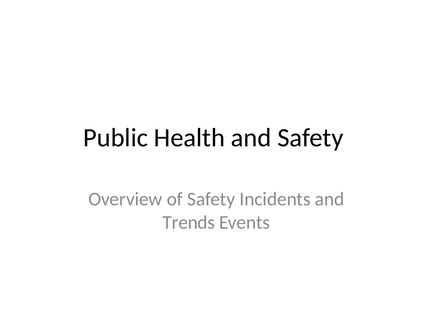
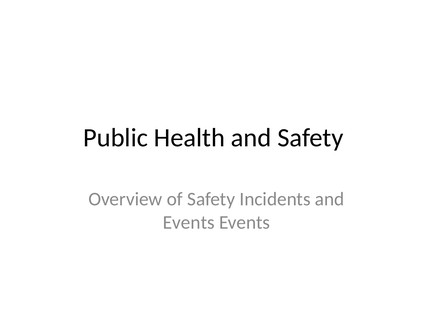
Trends at (189, 222): Trends -> Events
